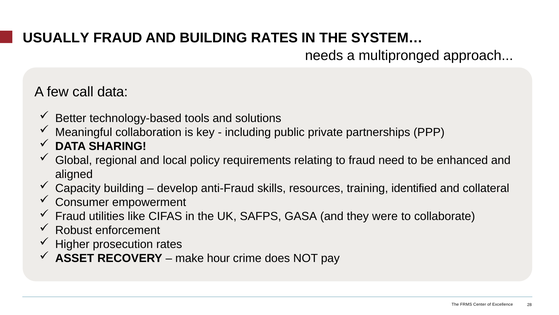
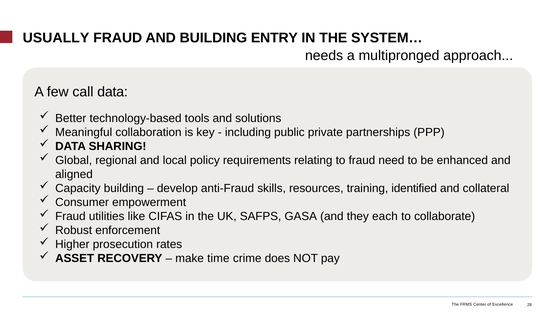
BUILDING RATES: RATES -> ENTRY
were: were -> each
hour: hour -> time
